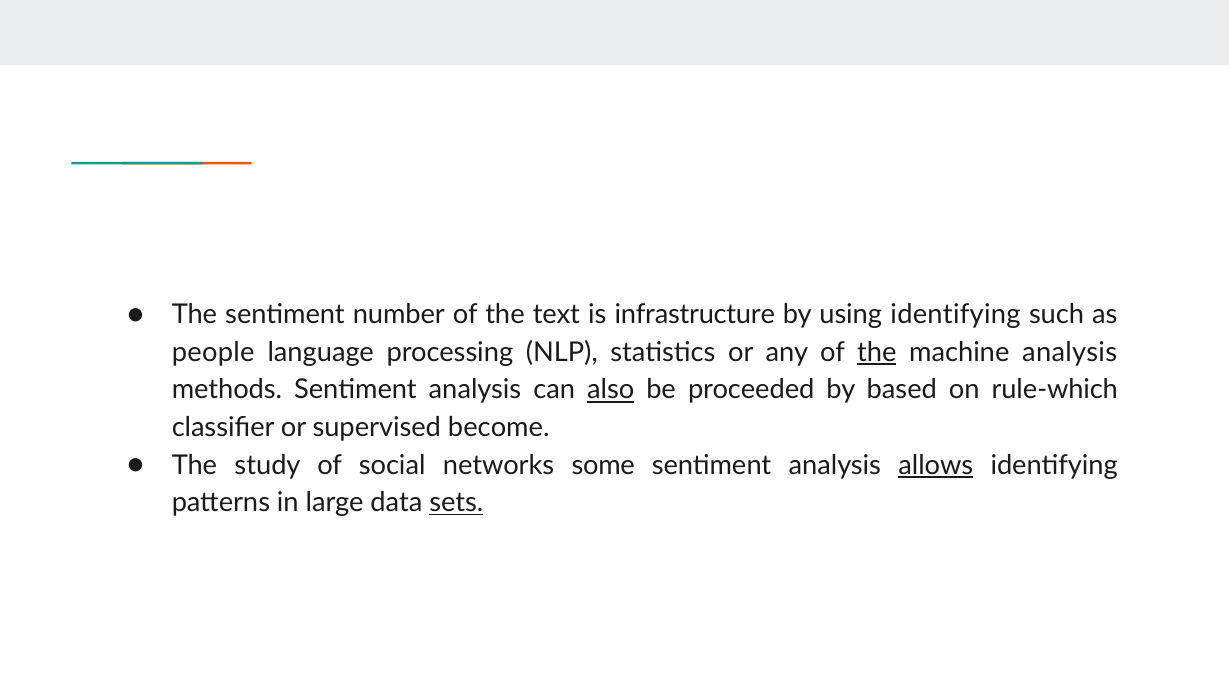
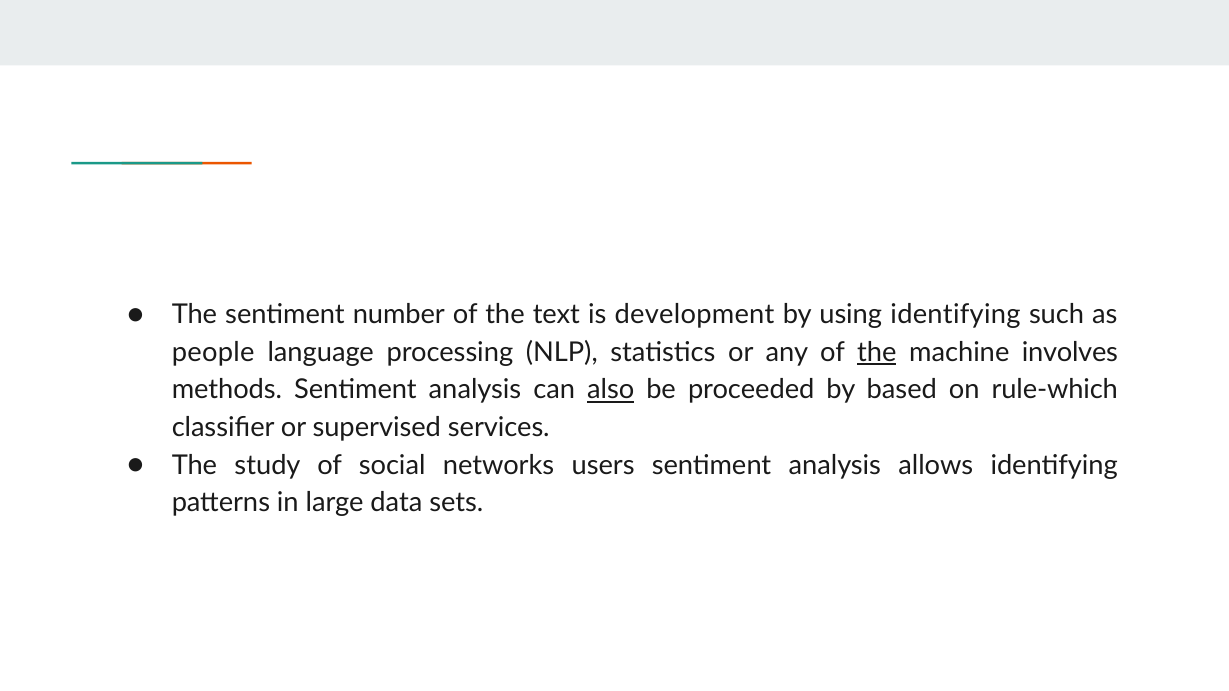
infrastructure: infrastructure -> development
machine analysis: analysis -> involves
become: become -> services
some: some -> users
allows underline: present -> none
sets underline: present -> none
